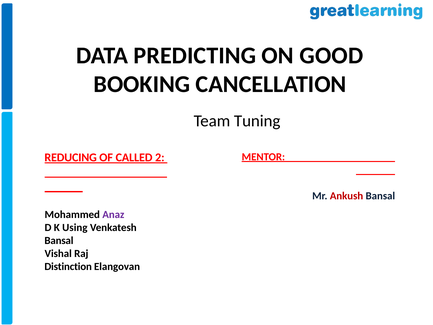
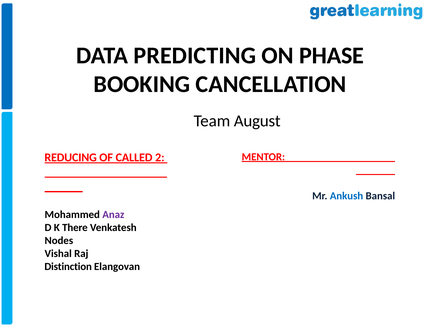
GOOD: GOOD -> PHASE
Tuning: Tuning -> August
Ankush colour: red -> blue
Using: Using -> There
Bansal at (59, 240): Bansal -> Nodes
